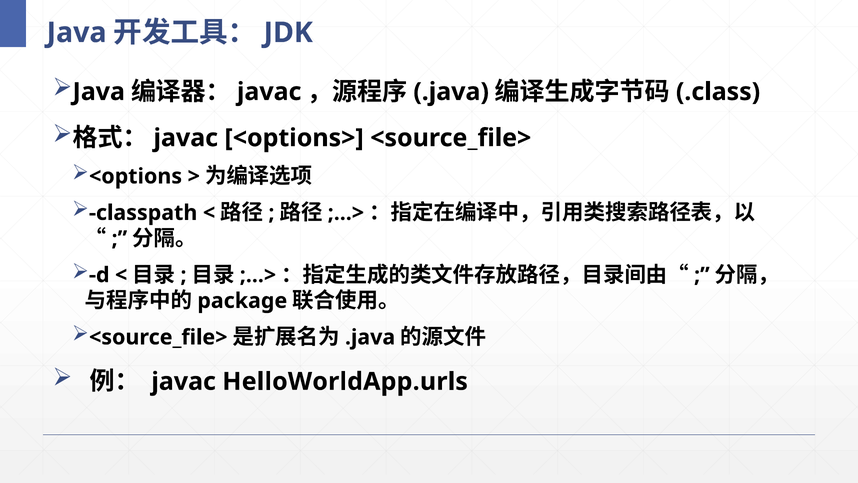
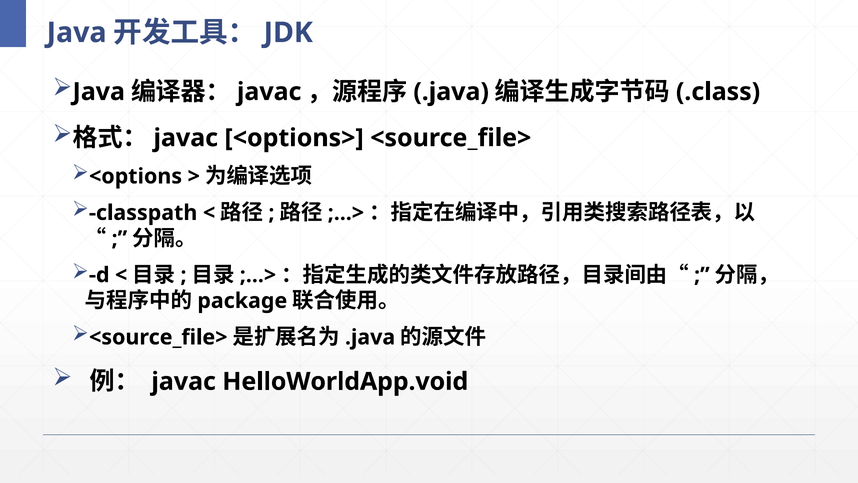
HelloWorldApp.urls: HelloWorldApp.urls -> HelloWorldApp.void
